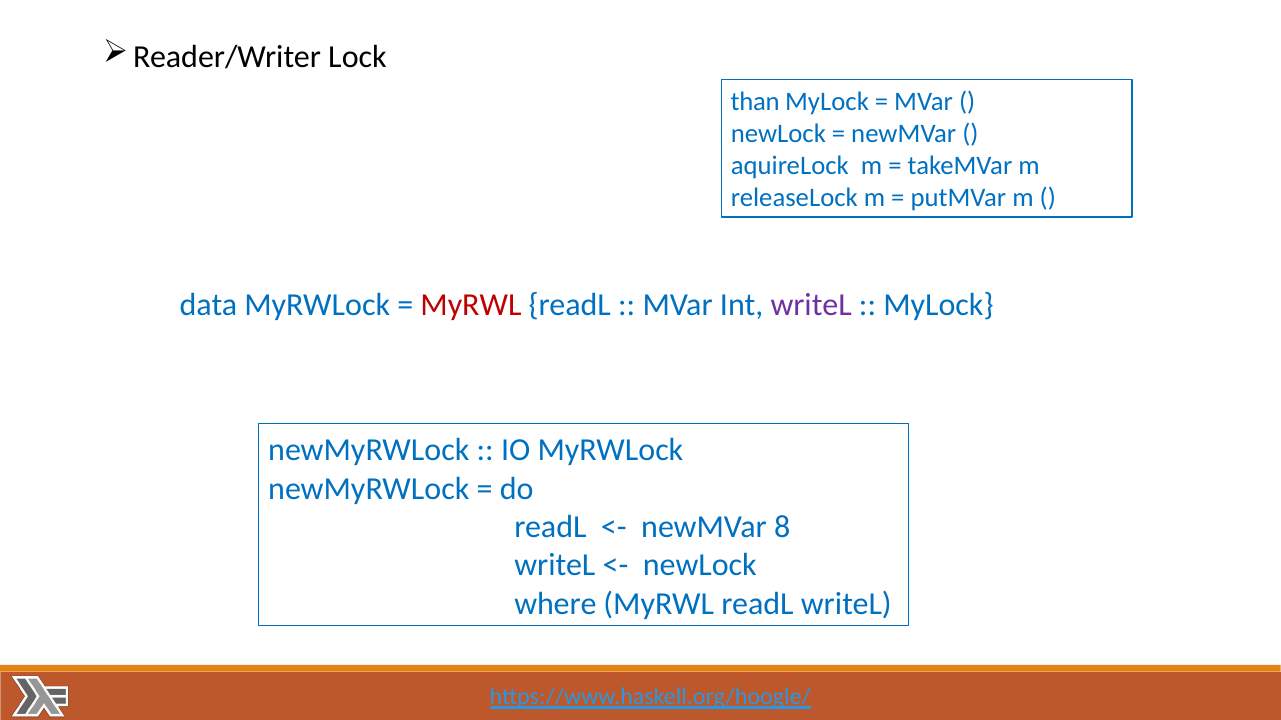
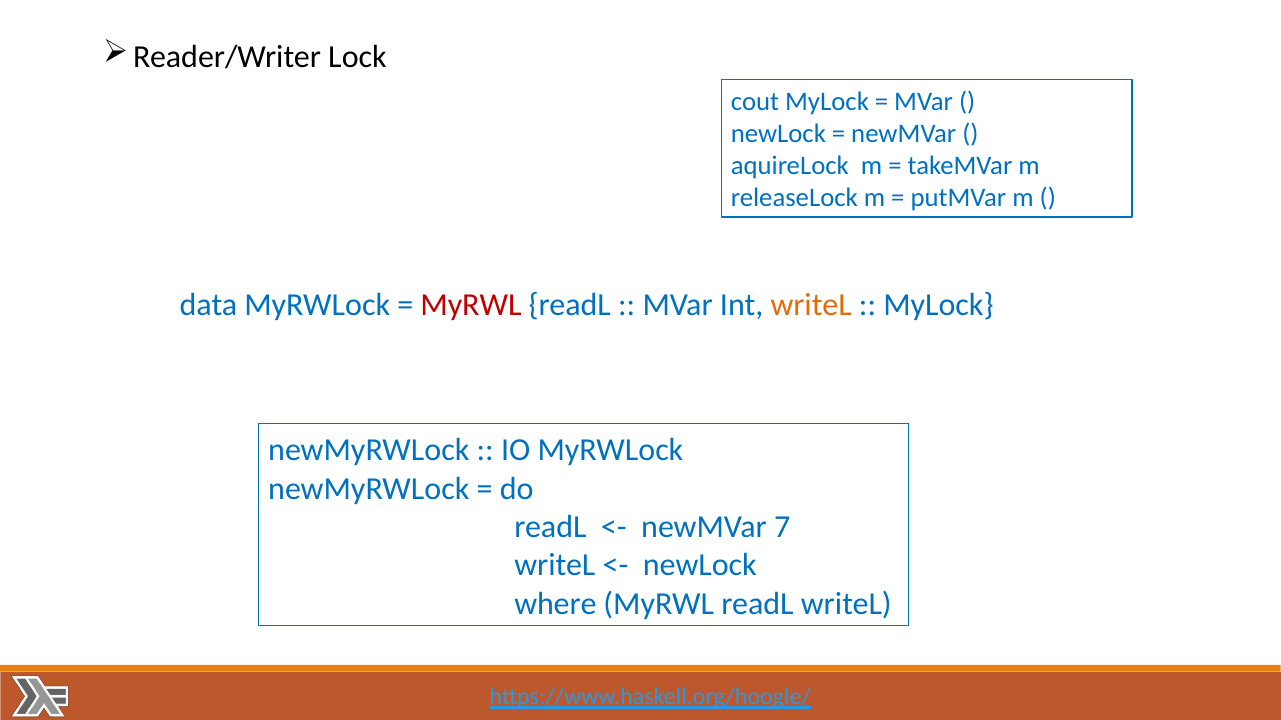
than: than -> cout
writeL at (811, 306) colour: purple -> orange
8: 8 -> 7
